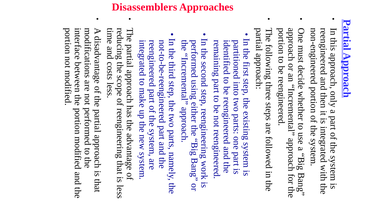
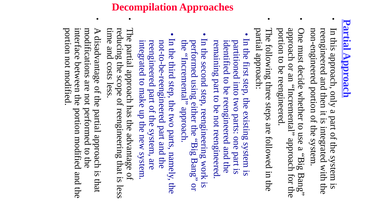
Disassemblers: Disassemblers -> Decompilation
